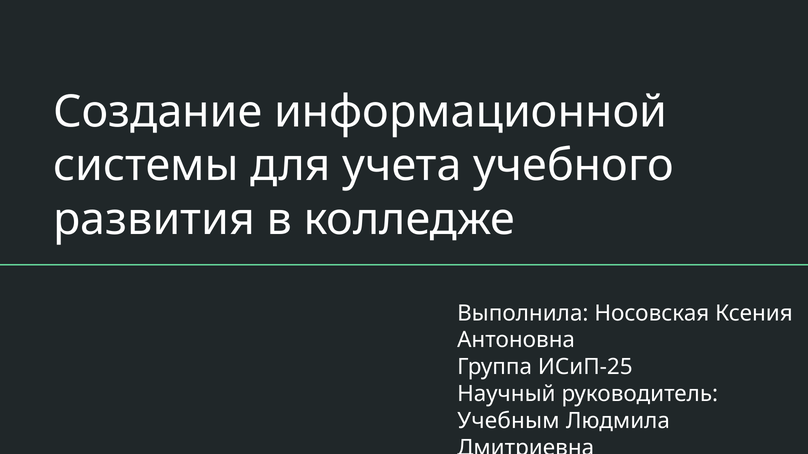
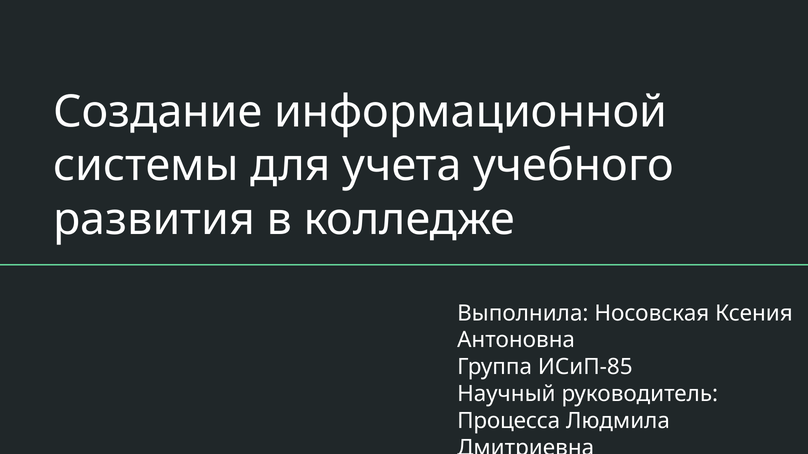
ИСиП-25: ИСиП-25 -> ИСиП-85
Учебным: Учебным -> Процесса
